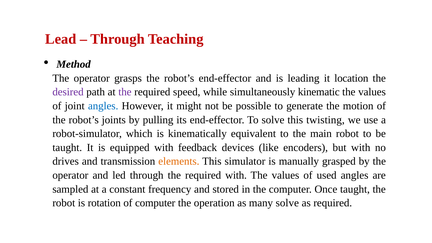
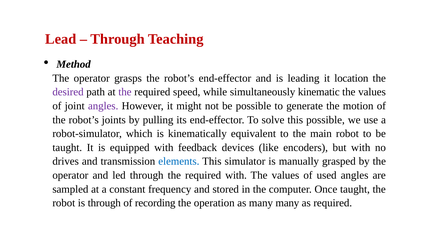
angles at (103, 106) colour: blue -> purple
this twisting: twisting -> possible
elements colour: orange -> blue
is rotation: rotation -> through
of computer: computer -> recording
many solve: solve -> many
